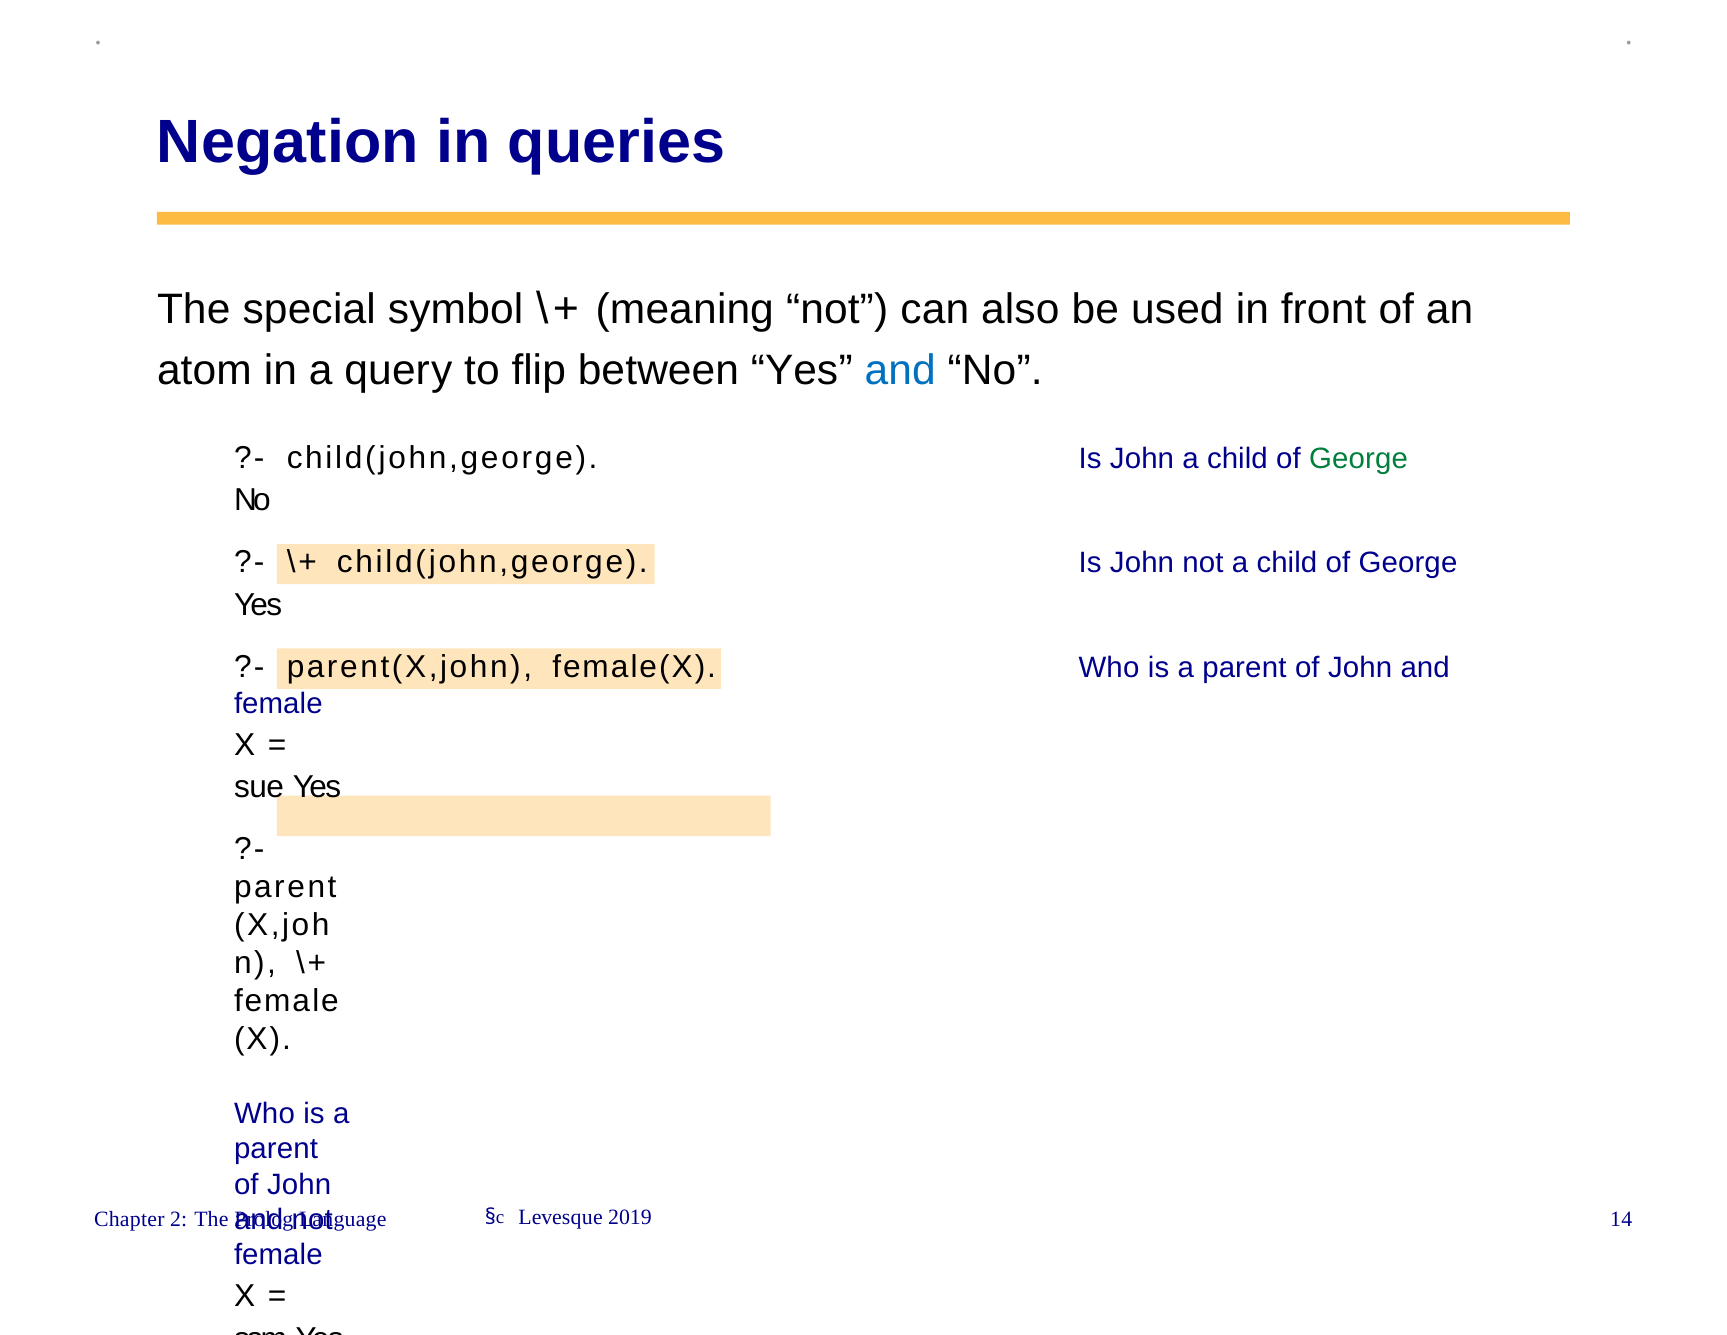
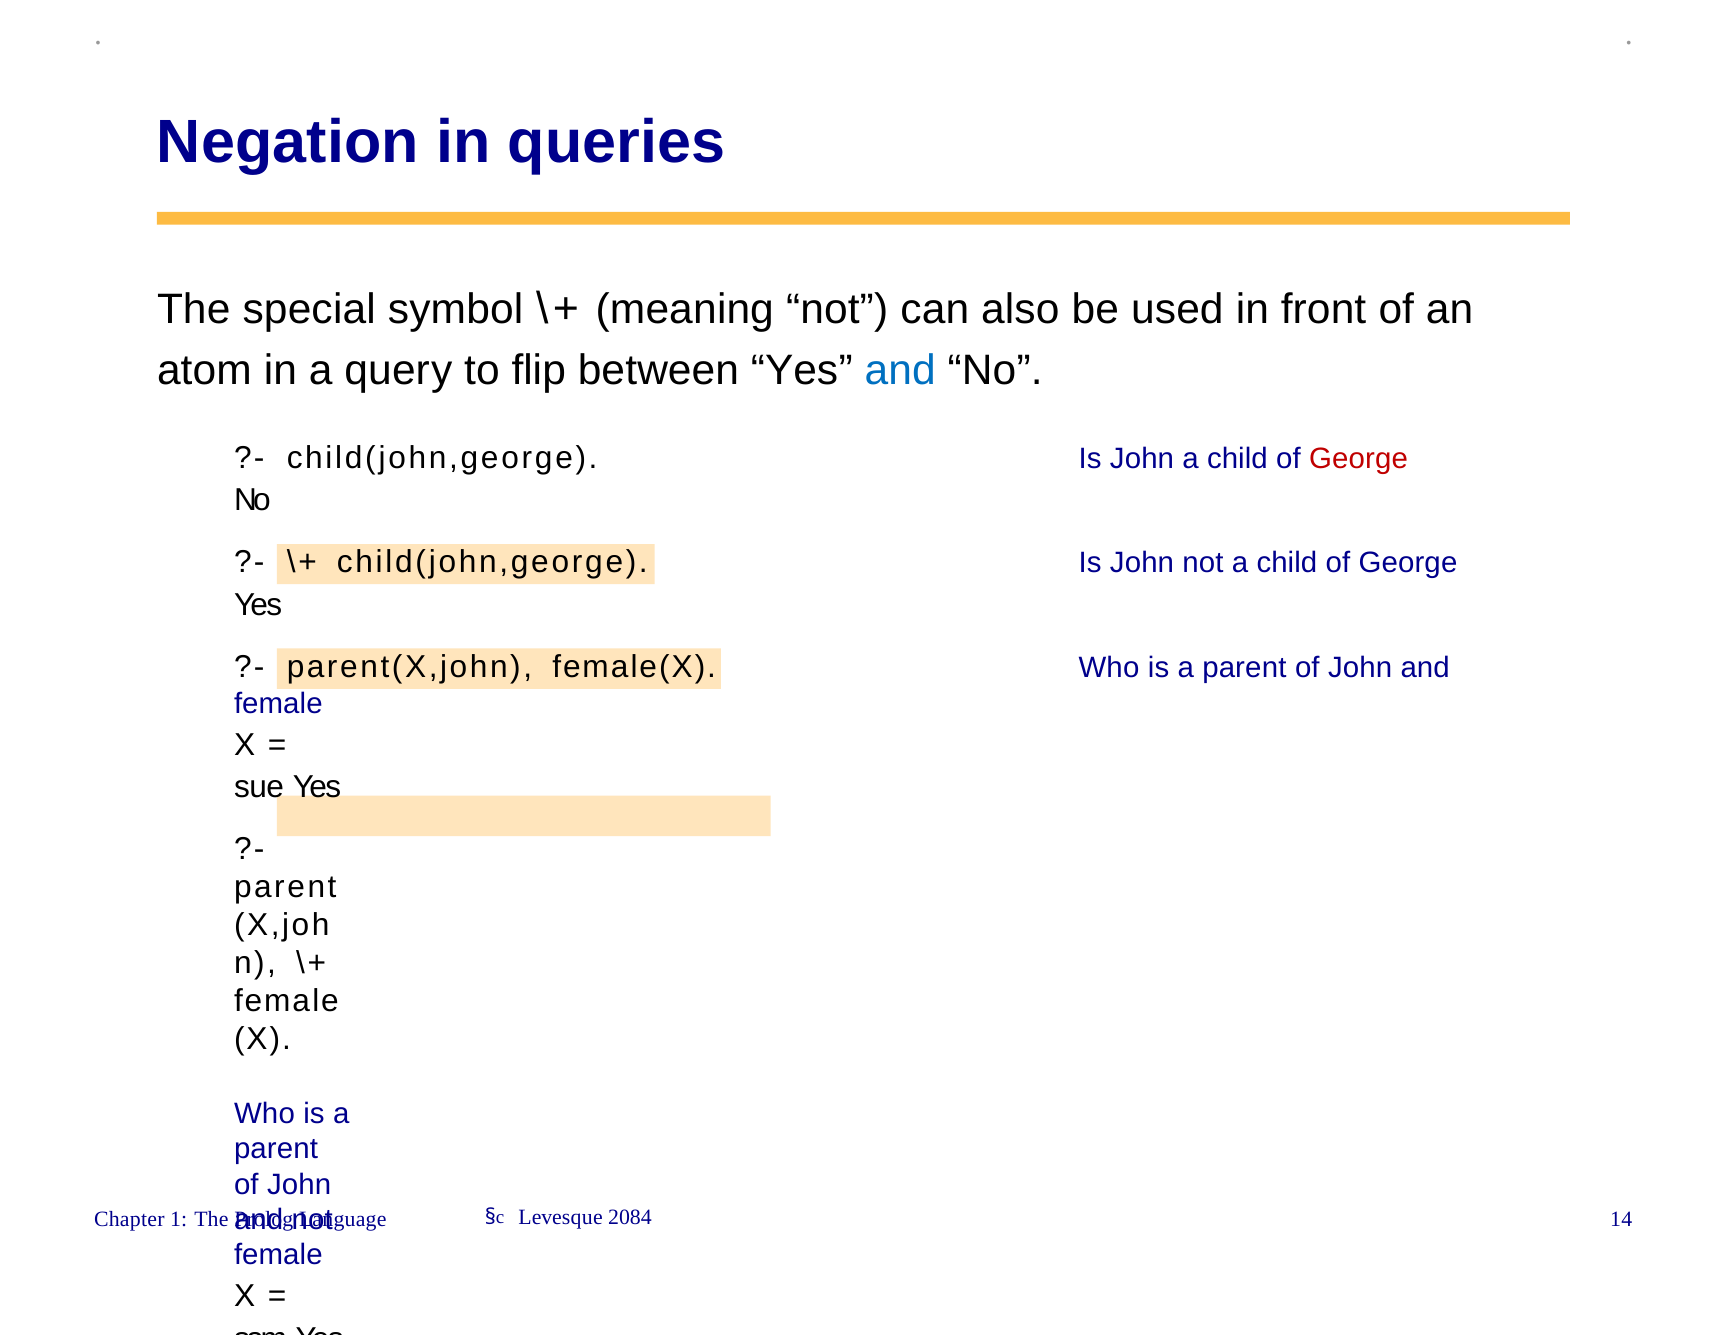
George at (1359, 458) colour: green -> red
2: 2 -> 1
2019: 2019 -> 2084
